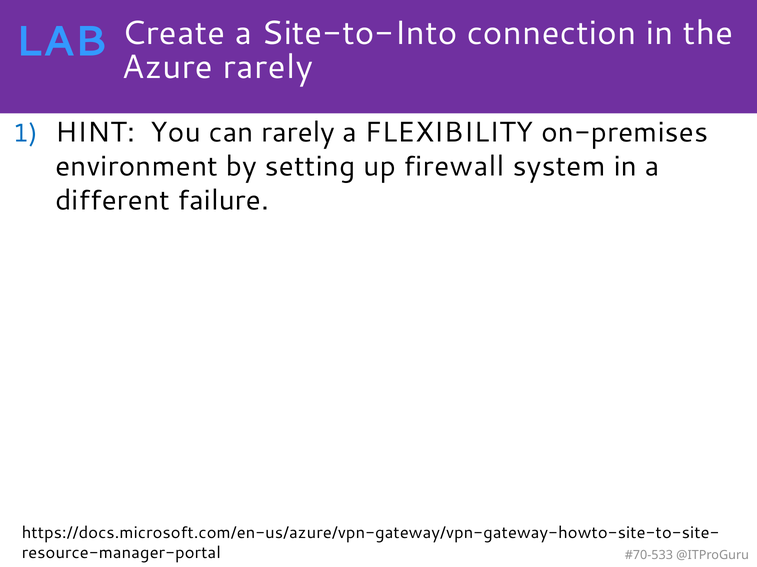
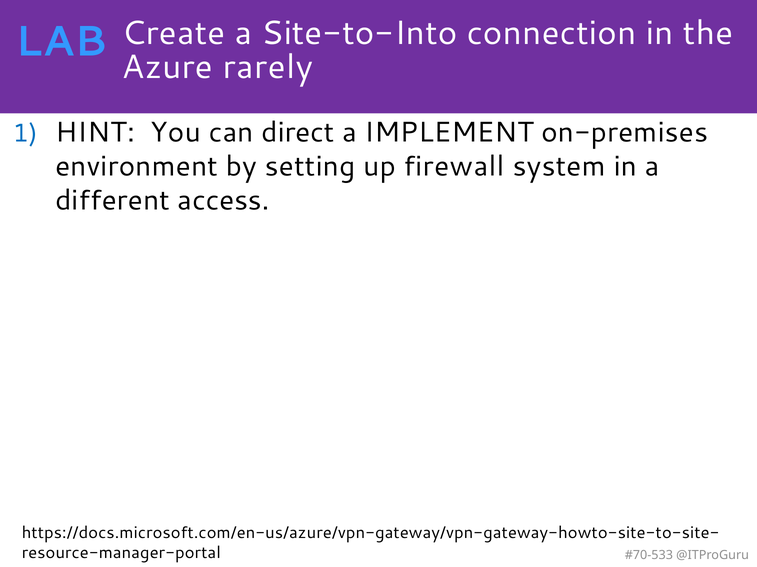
can rarely: rarely -> direct
FLEXIBILITY: FLEXIBILITY -> IMPLEMENT
failure: failure -> access
